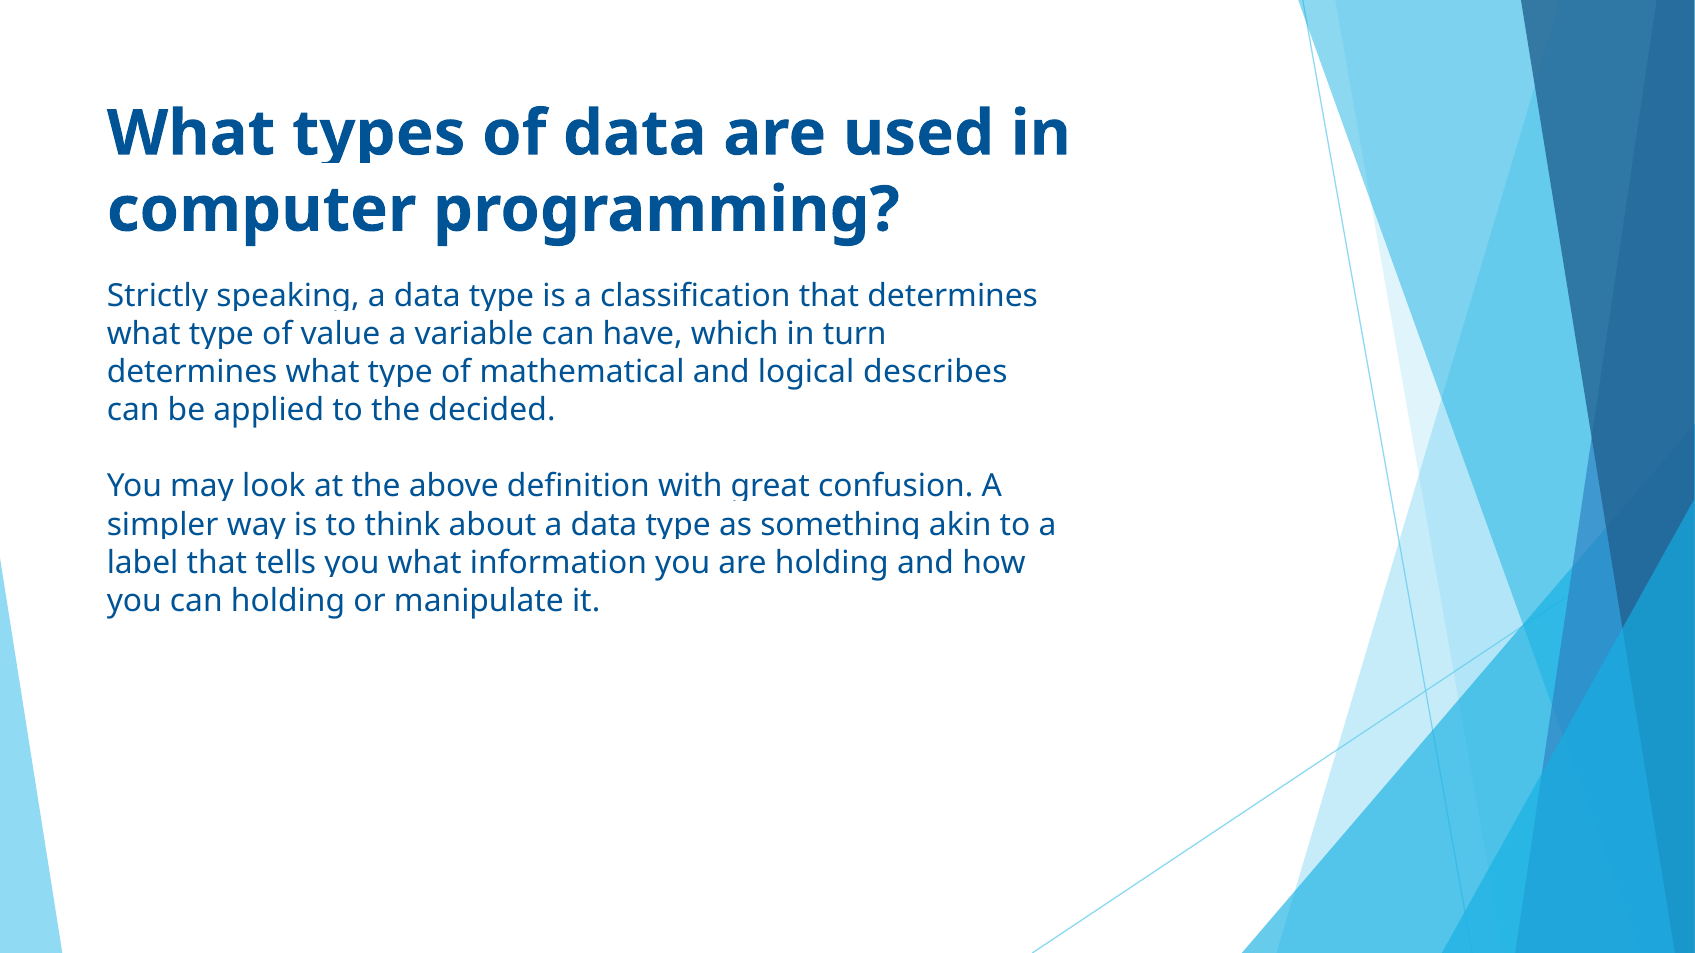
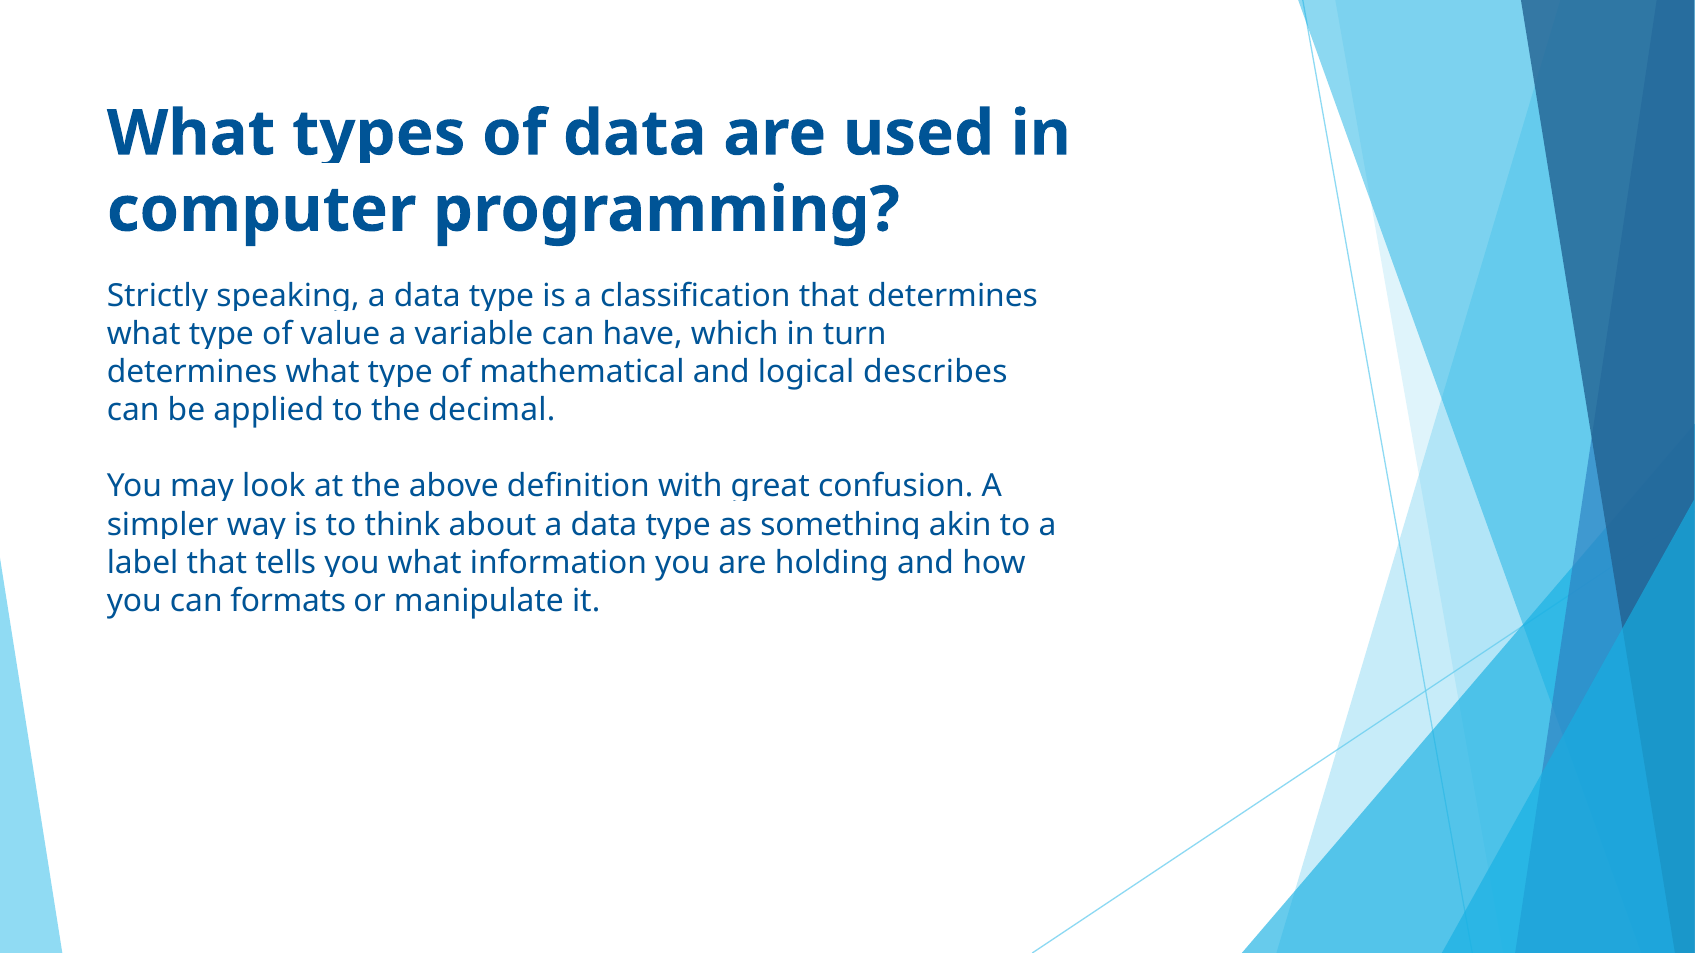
decided: decided -> decimal
can holding: holding -> formats
